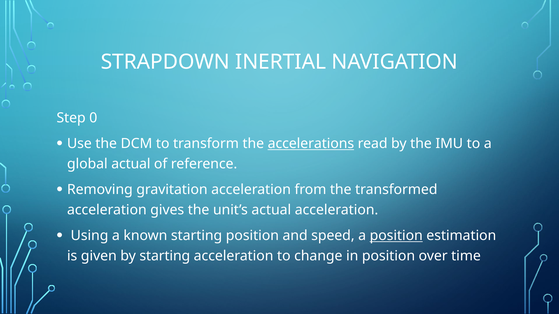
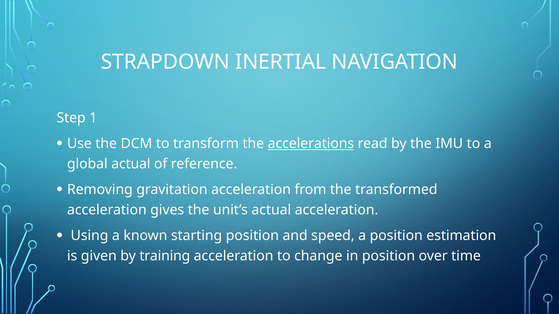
0: 0 -> 1
position at (396, 236) underline: present -> none
by starting: starting -> training
